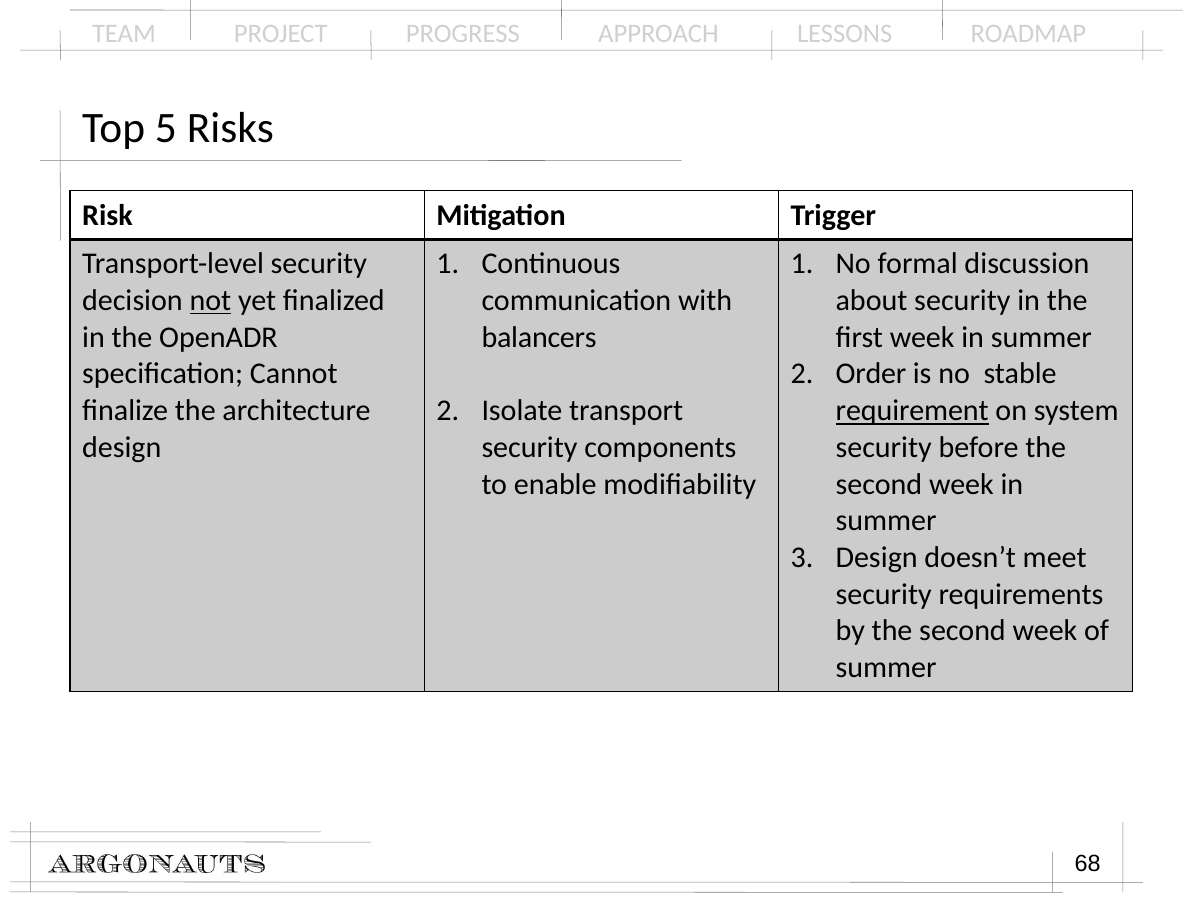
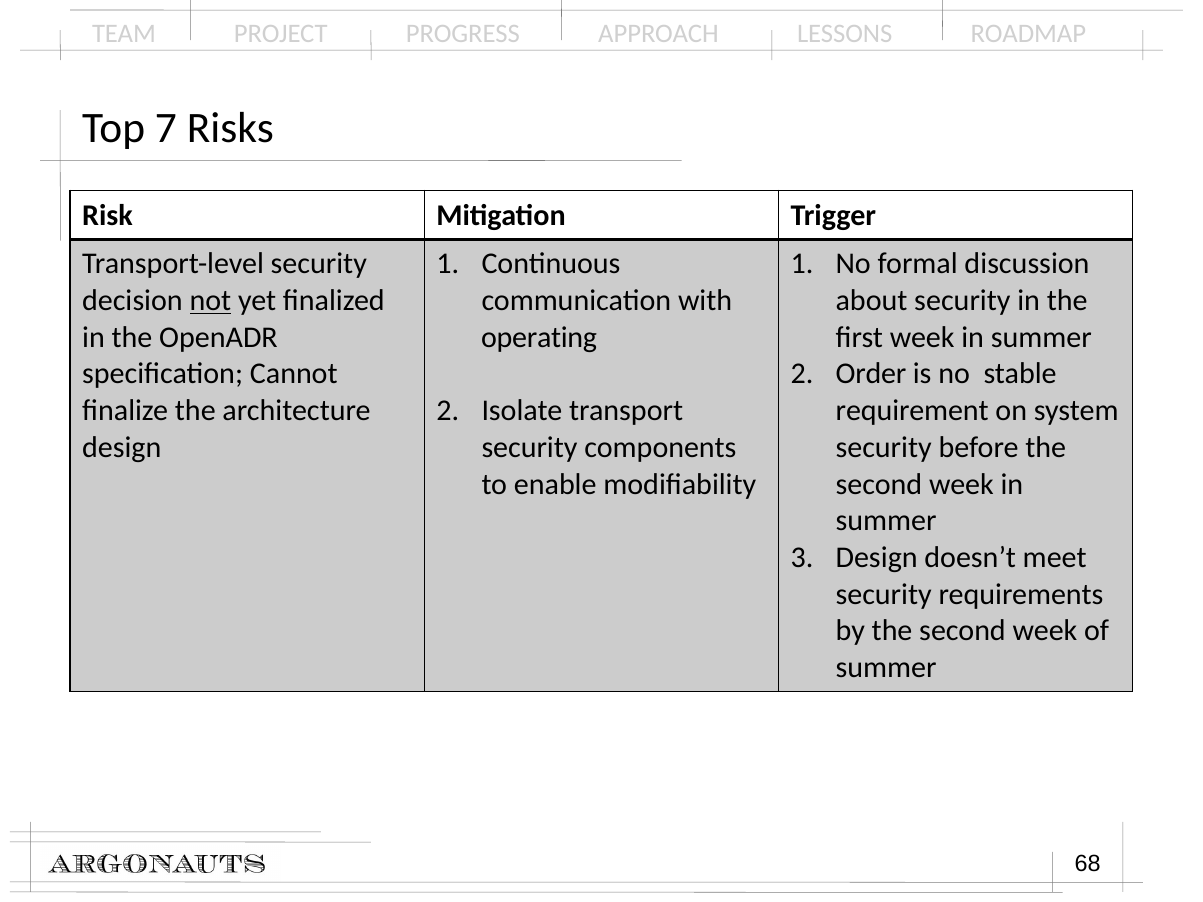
5: 5 -> 7
balancers: balancers -> operating
requirement underline: present -> none
